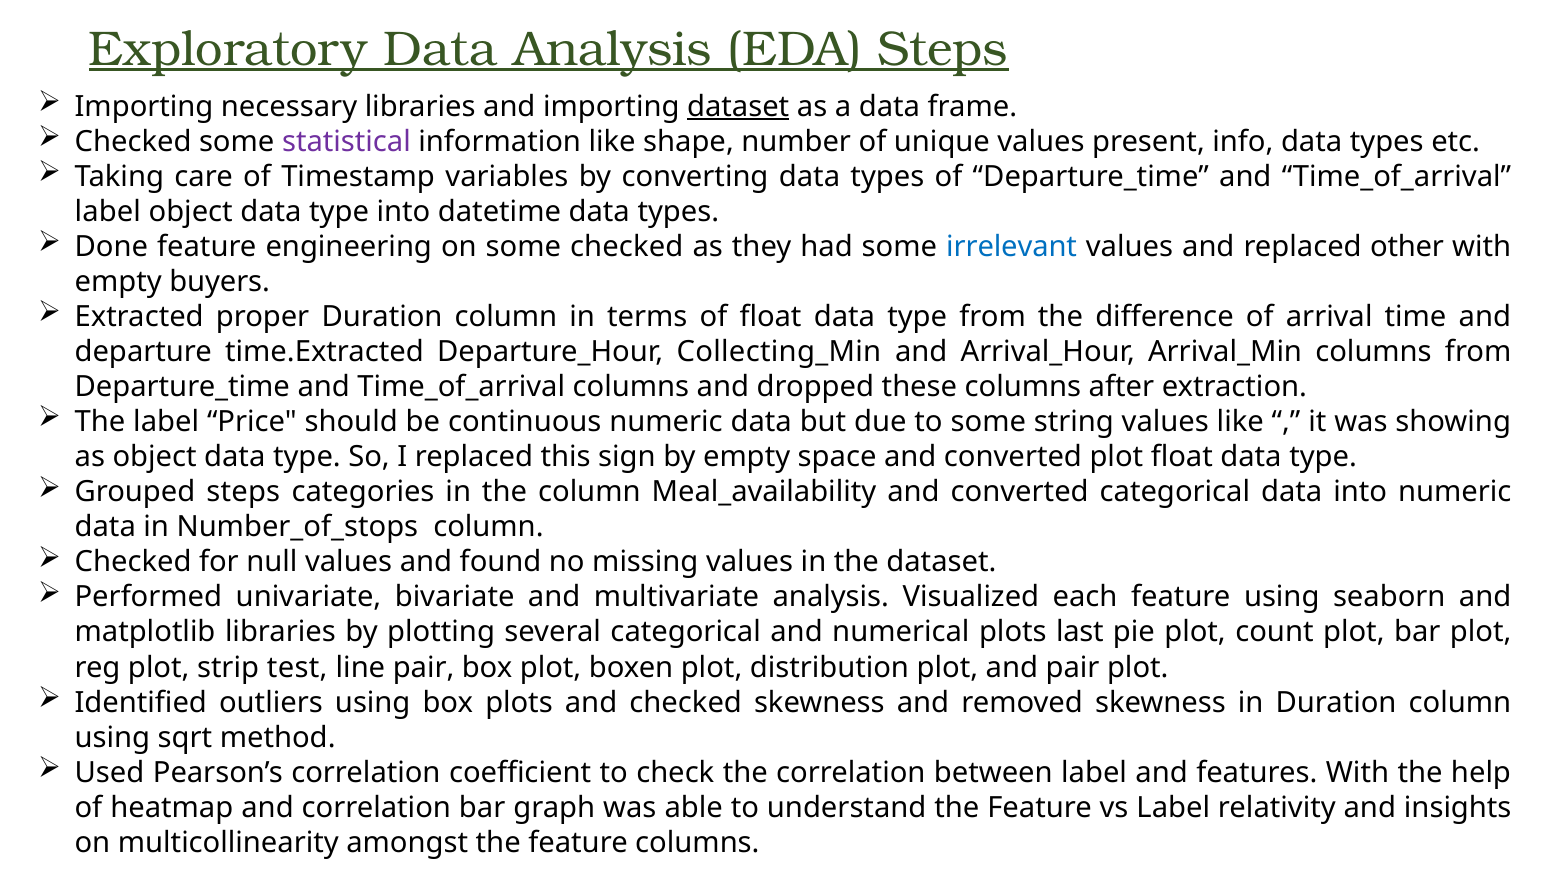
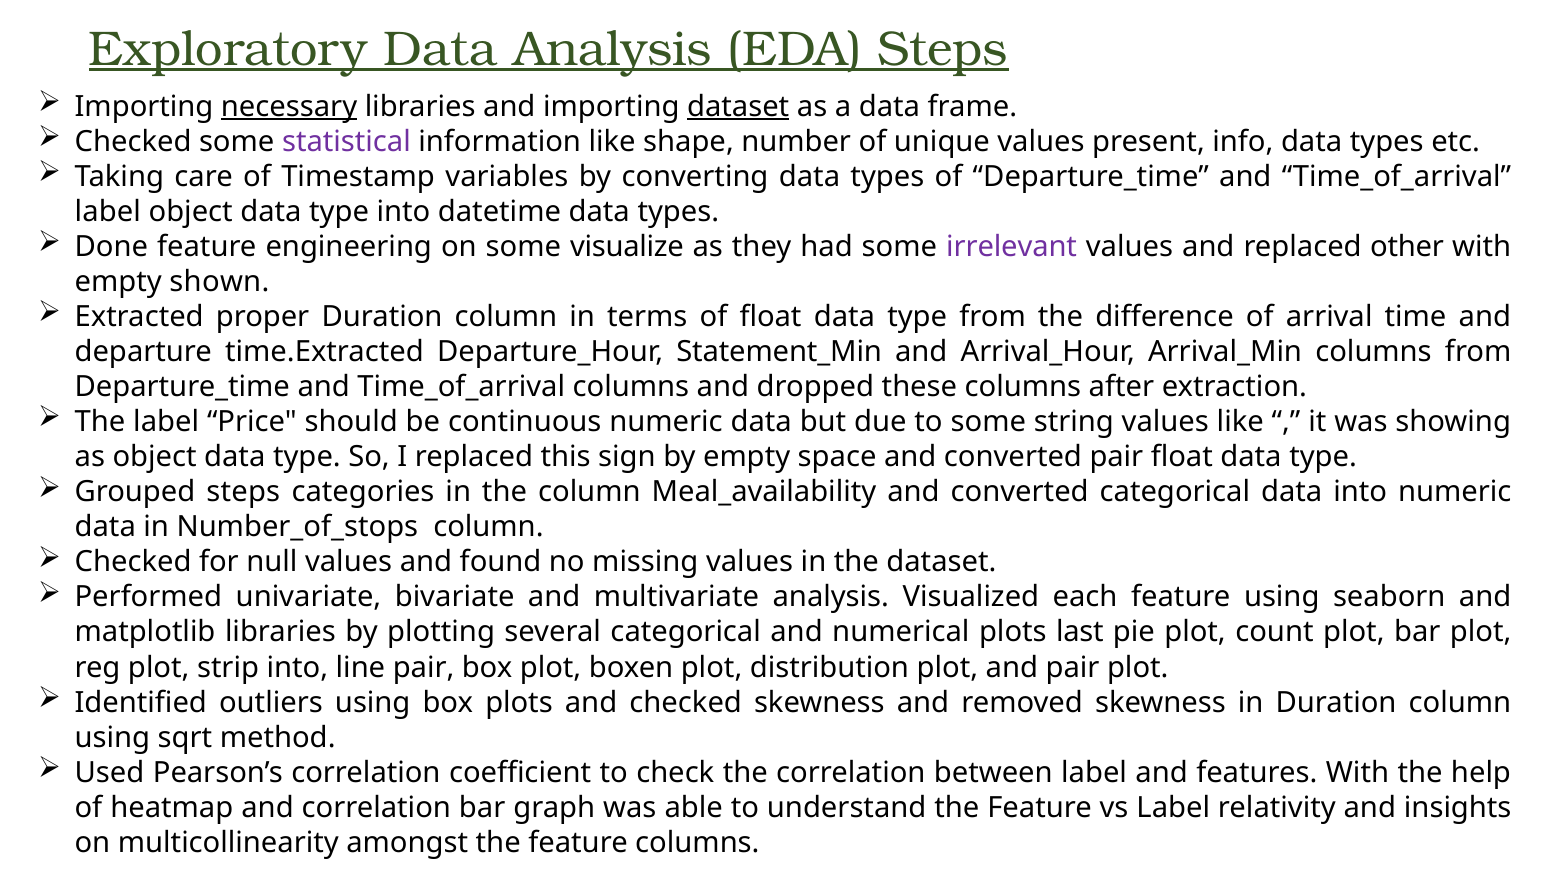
necessary underline: none -> present
some checked: checked -> visualize
irrelevant colour: blue -> purple
buyers: buyers -> shown
Collecting_Min: Collecting_Min -> Statement_Min
converted plot: plot -> pair
strip test: test -> into
